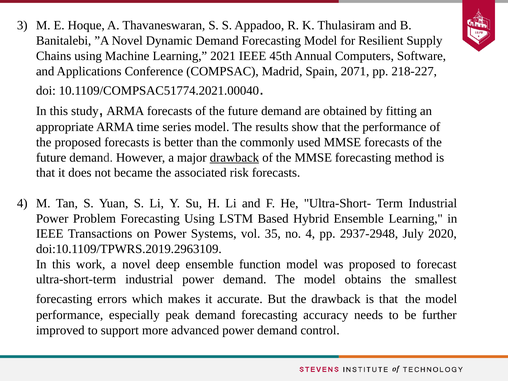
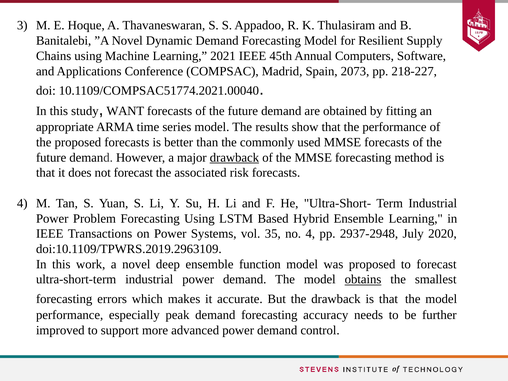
2071: 2071 -> 2073
ARMA at (125, 111): ARMA -> WANT
not became: became -> forecast
obtains underline: none -> present
